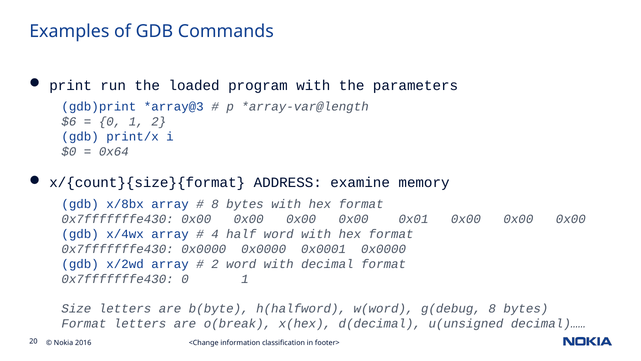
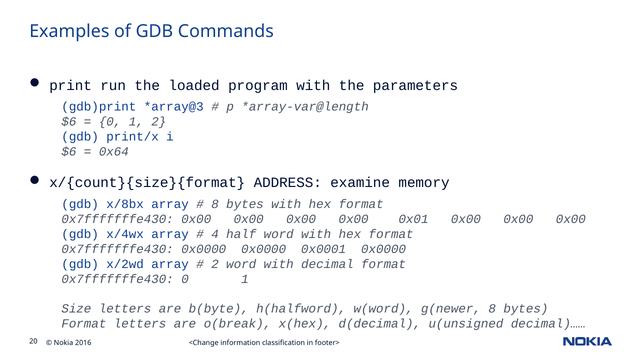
$0 at (69, 151): $0 -> $6
g(debug: g(debug -> g(newer
